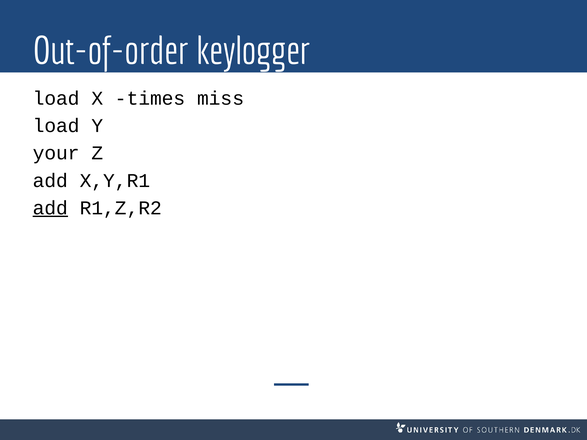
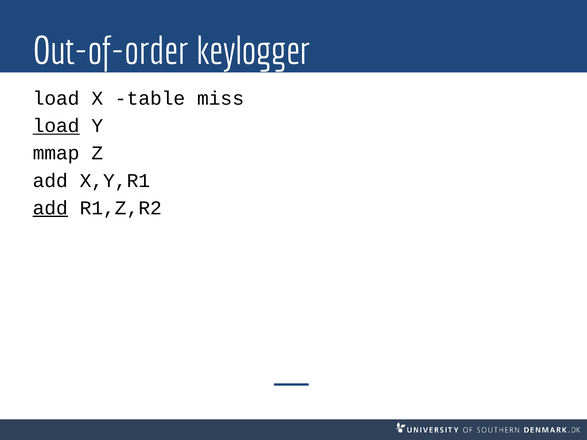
times: times -> table
load at (56, 126) underline: none -> present
your: your -> mmap
